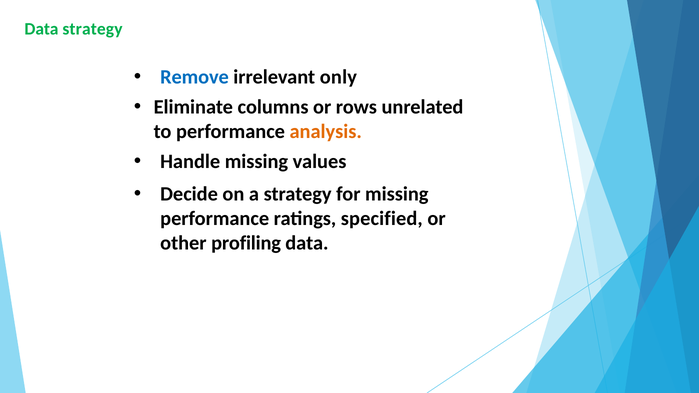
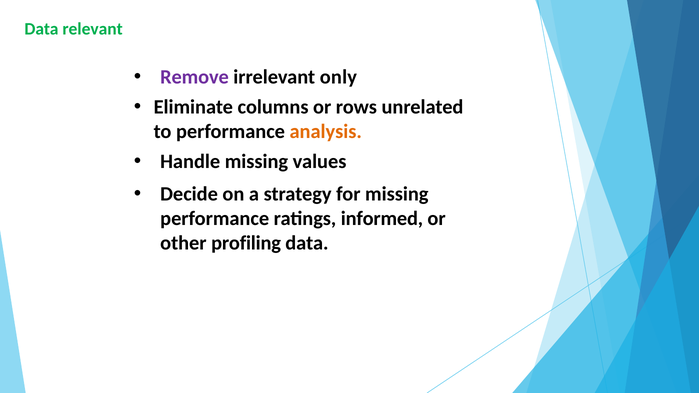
Data strategy: strategy -> relevant
Remove colour: blue -> purple
specified: specified -> informed
